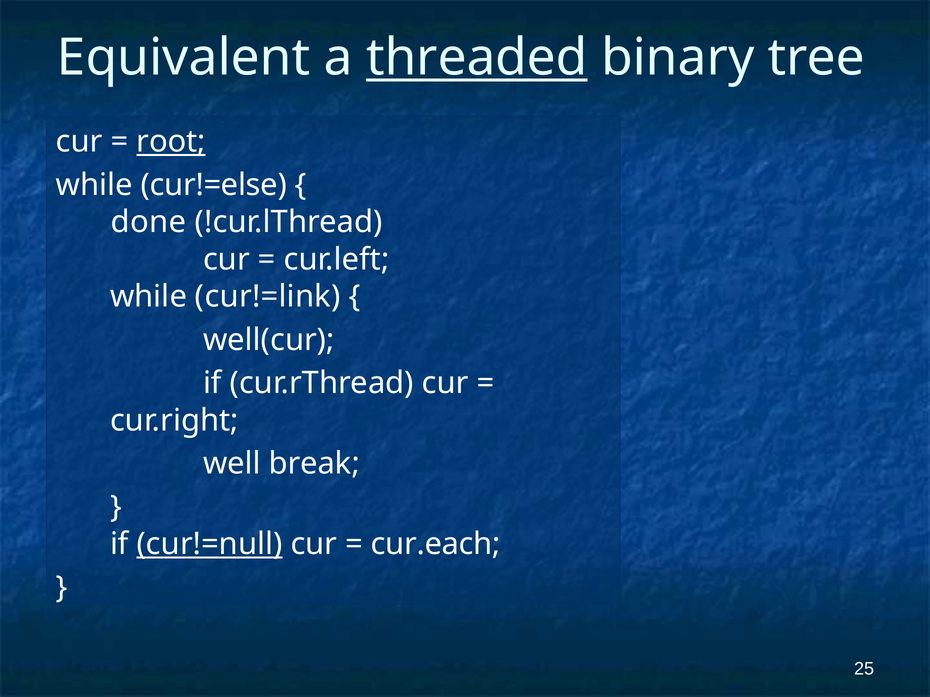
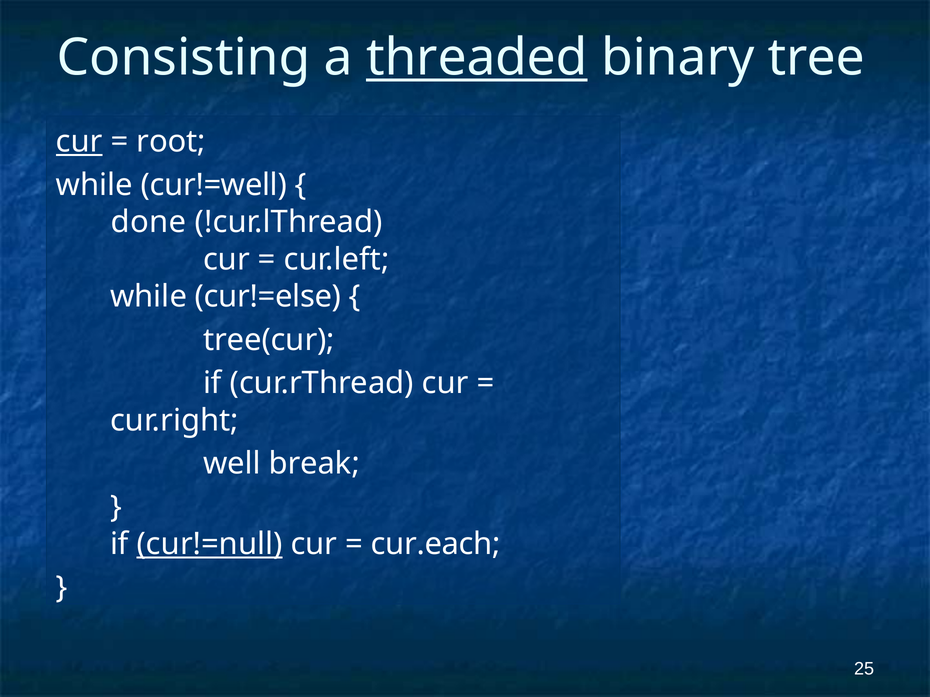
Equivalent: Equivalent -> Consisting
cur at (79, 142) underline: none -> present
root underline: present -> none
cur!=else: cur!=else -> cur!=well
cur!=link: cur!=link -> cur!=else
well(cur: well(cur -> tree(cur
